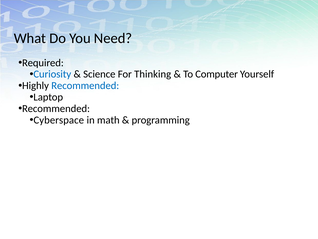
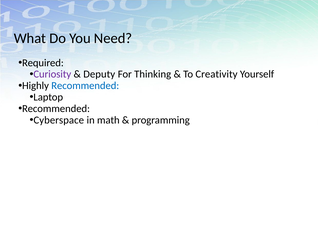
Curiosity colour: blue -> purple
Science: Science -> Deputy
Computer: Computer -> Creativity
